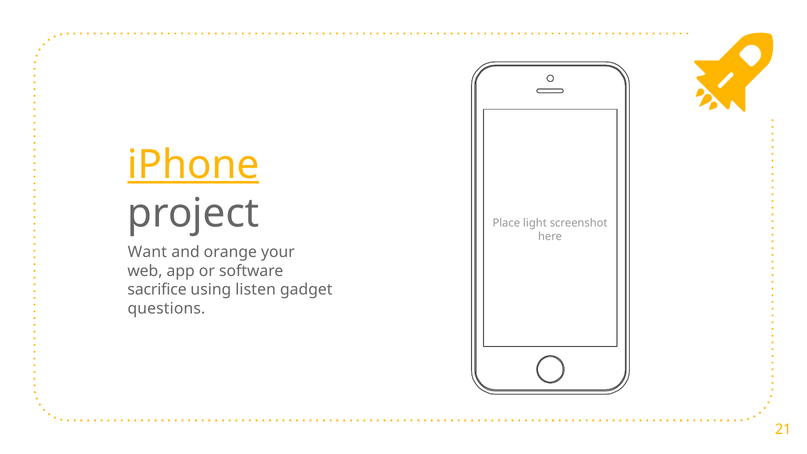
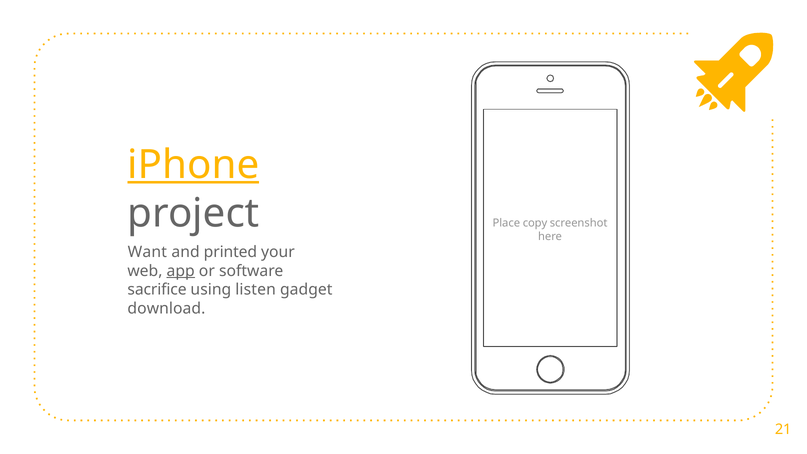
light: light -> copy
orange: orange -> printed
app underline: none -> present
questions: questions -> download
